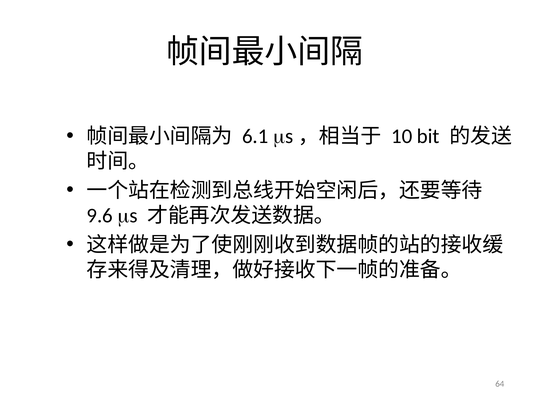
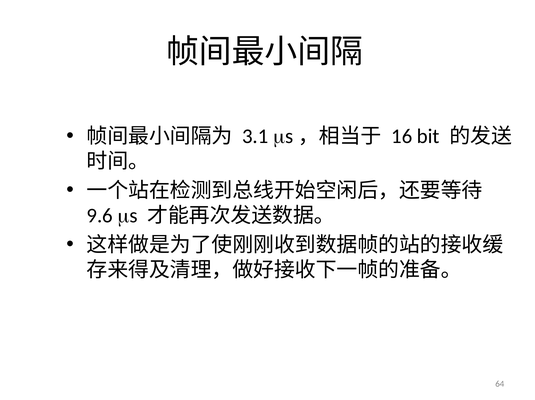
6.1: 6.1 -> 3.1
10: 10 -> 16
